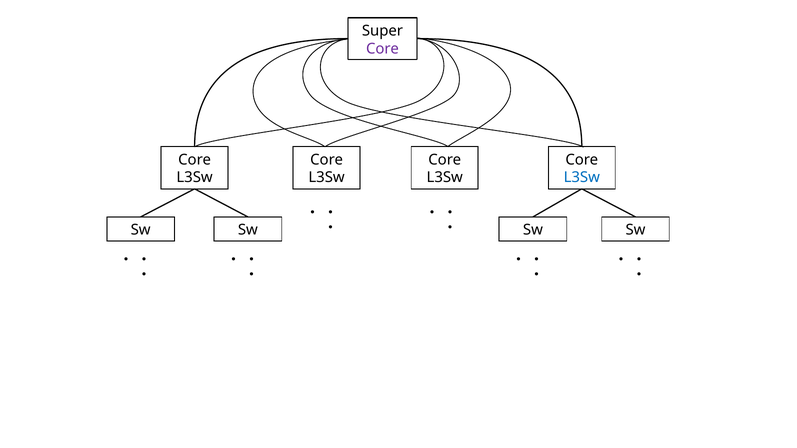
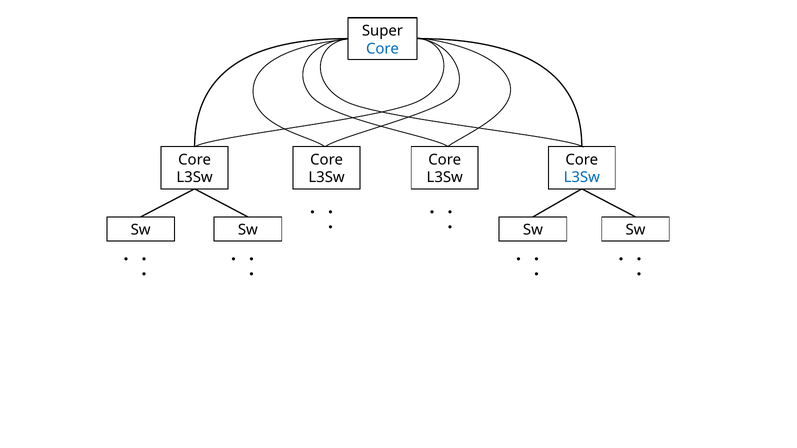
Core at (382, 49) colour: purple -> blue
